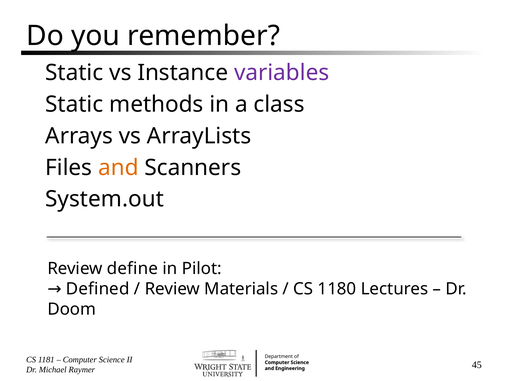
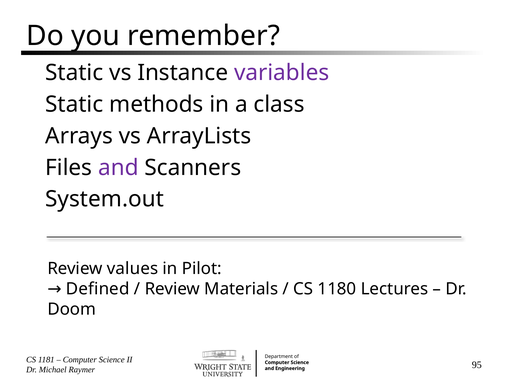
and at (118, 168) colour: orange -> purple
define: define -> values
45: 45 -> 95
